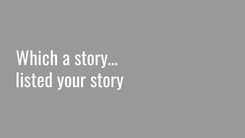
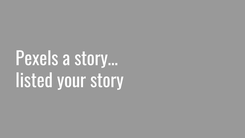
Which: Which -> Pexels
